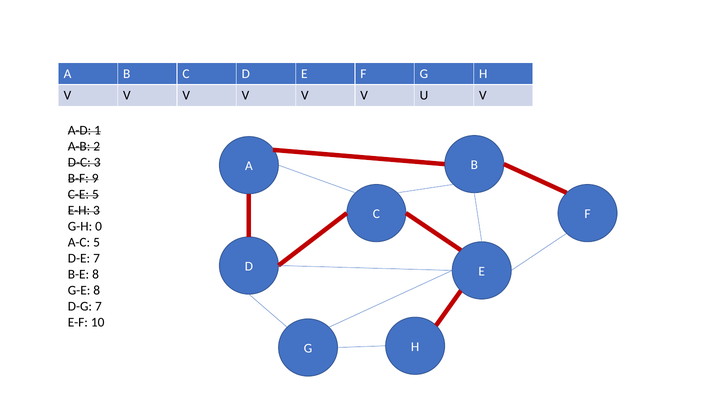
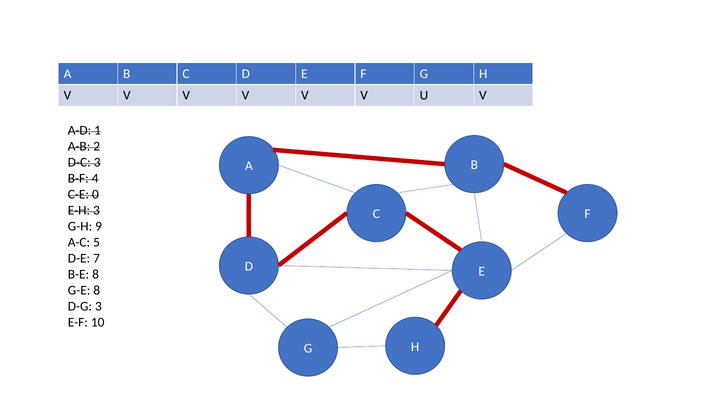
9: 9 -> 4
C-E 5: 5 -> 0
0: 0 -> 9
D-G 7: 7 -> 3
